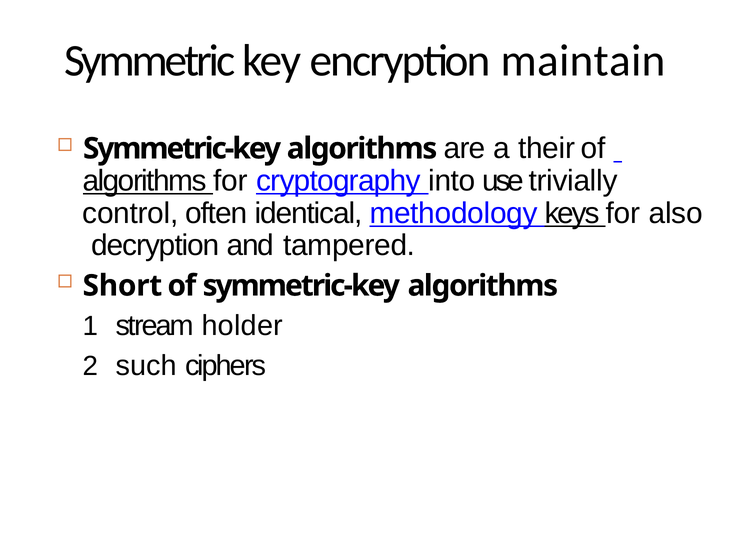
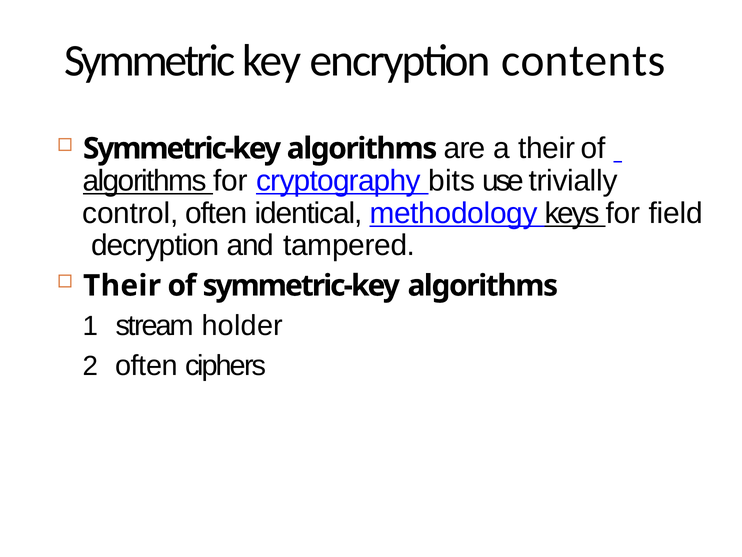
maintain: maintain -> contents
into: into -> bits
also: also -> field
Short at (122, 285): Short -> Their
such at (146, 365): such -> often
